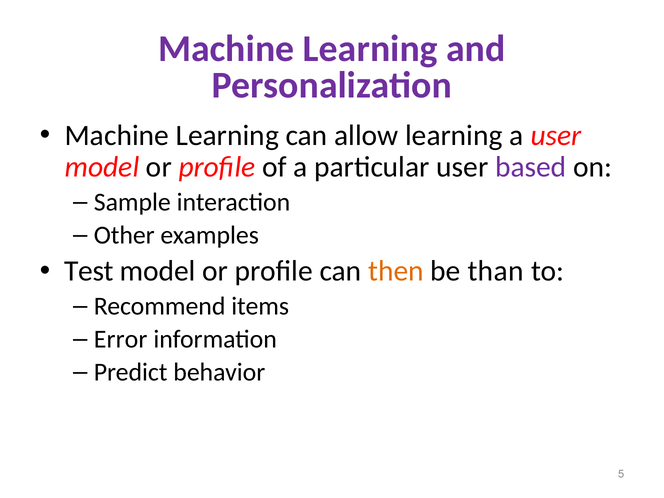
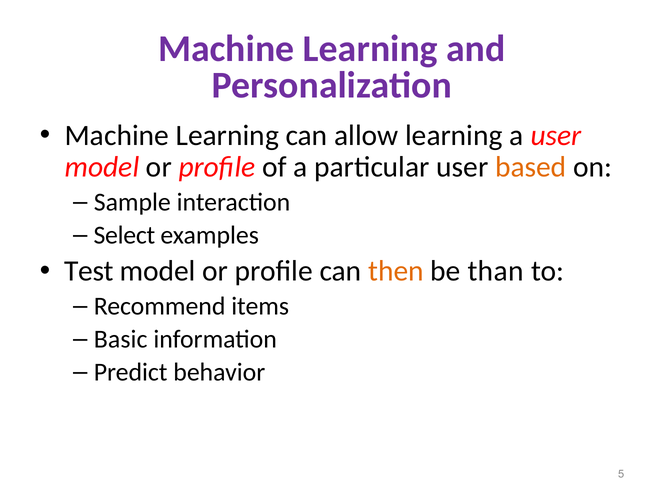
based colour: purple -> orange
Other: Other -> Select
Error: Error -> Basic
